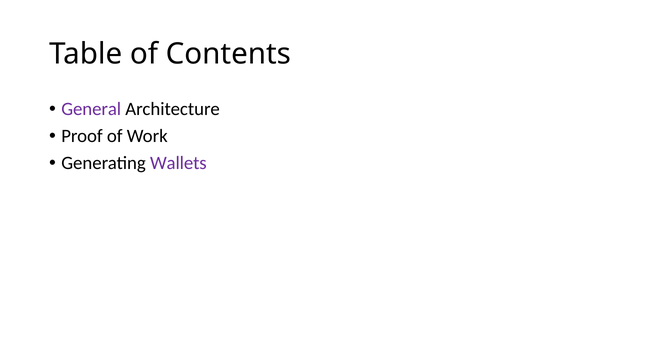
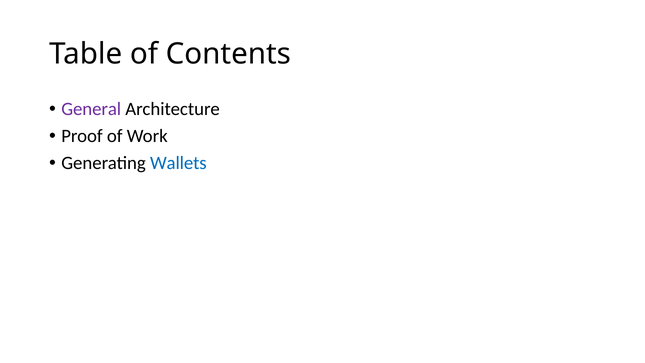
Wallets colour: purple -> blue
